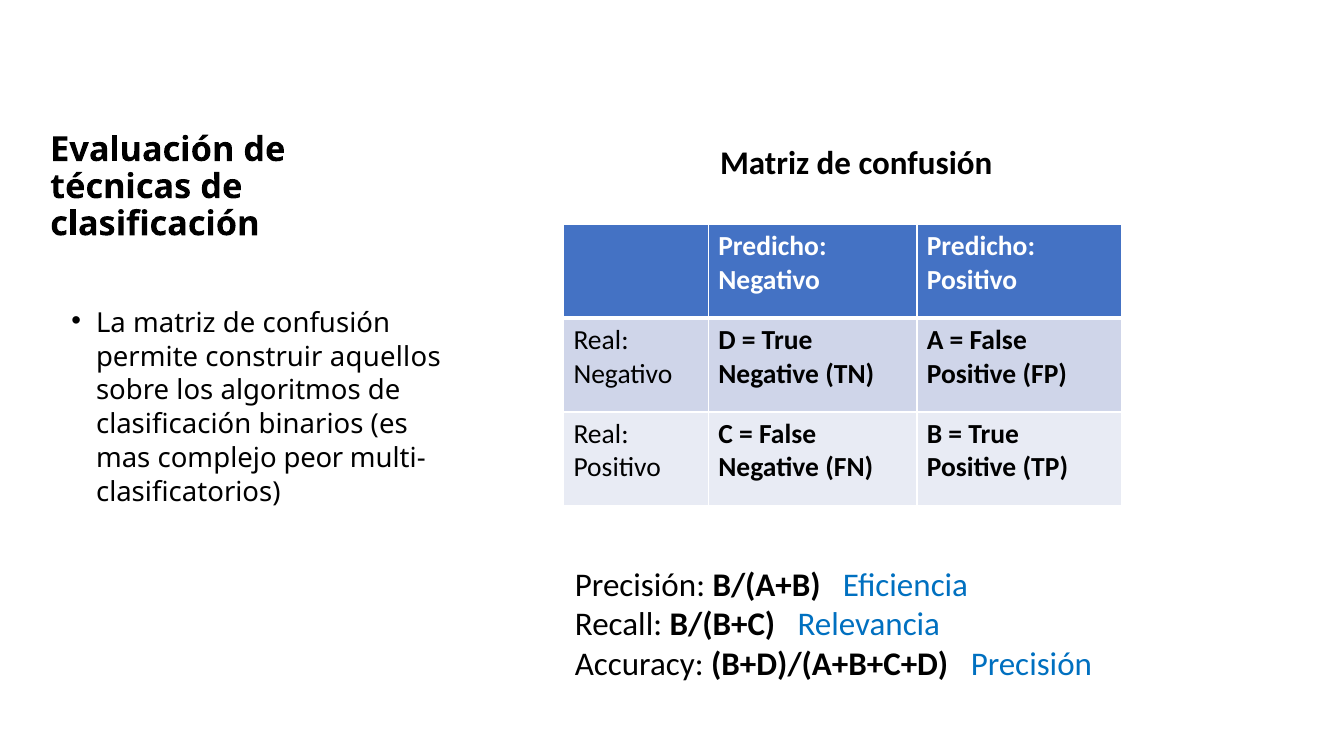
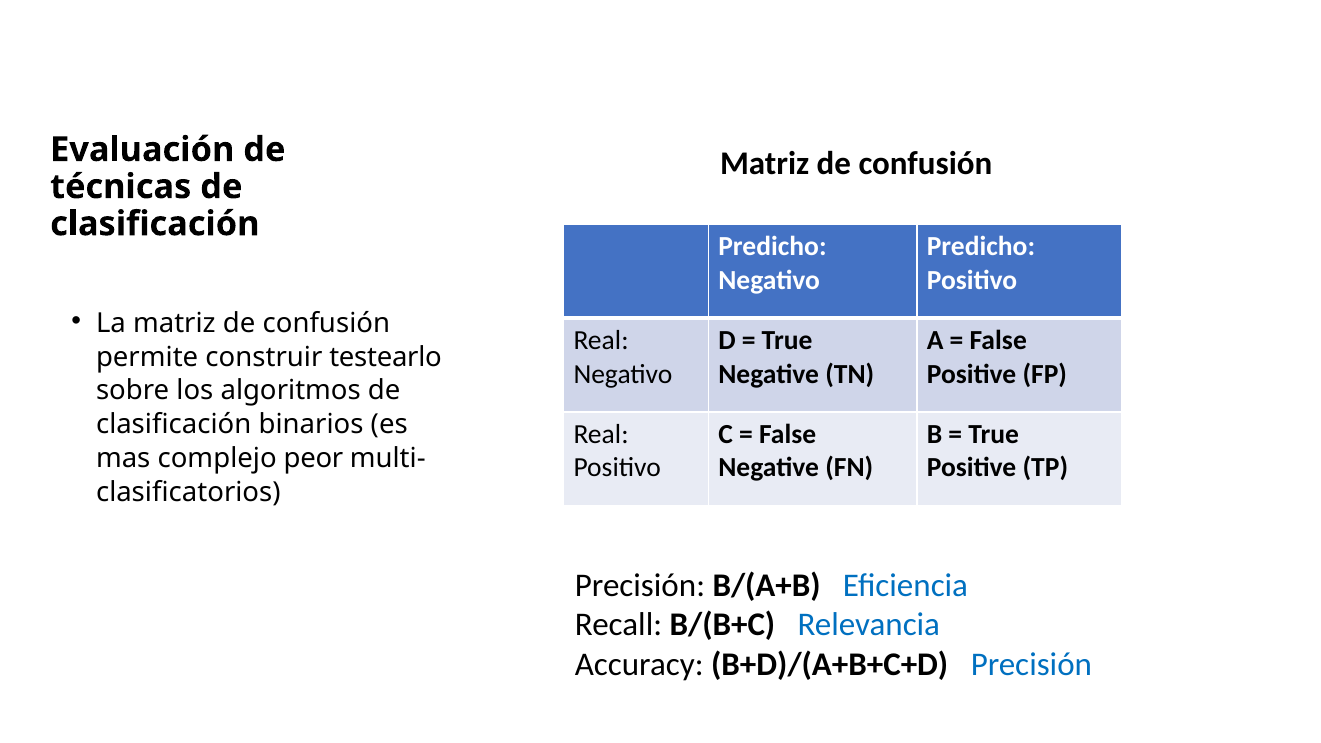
aquellos: aquellos -> testearlo
